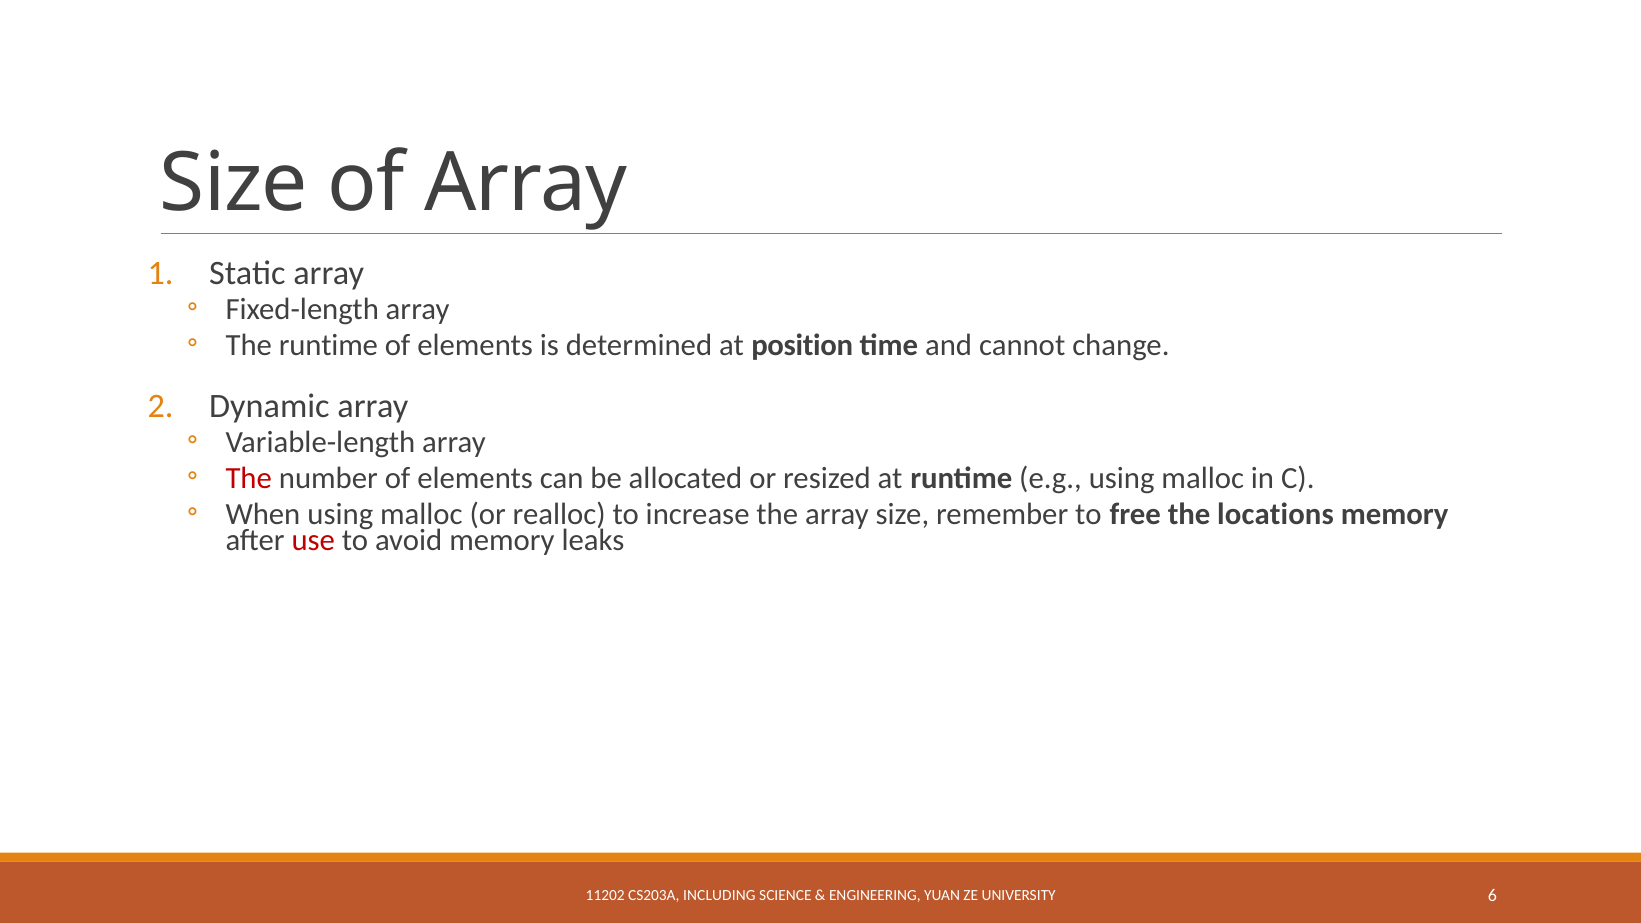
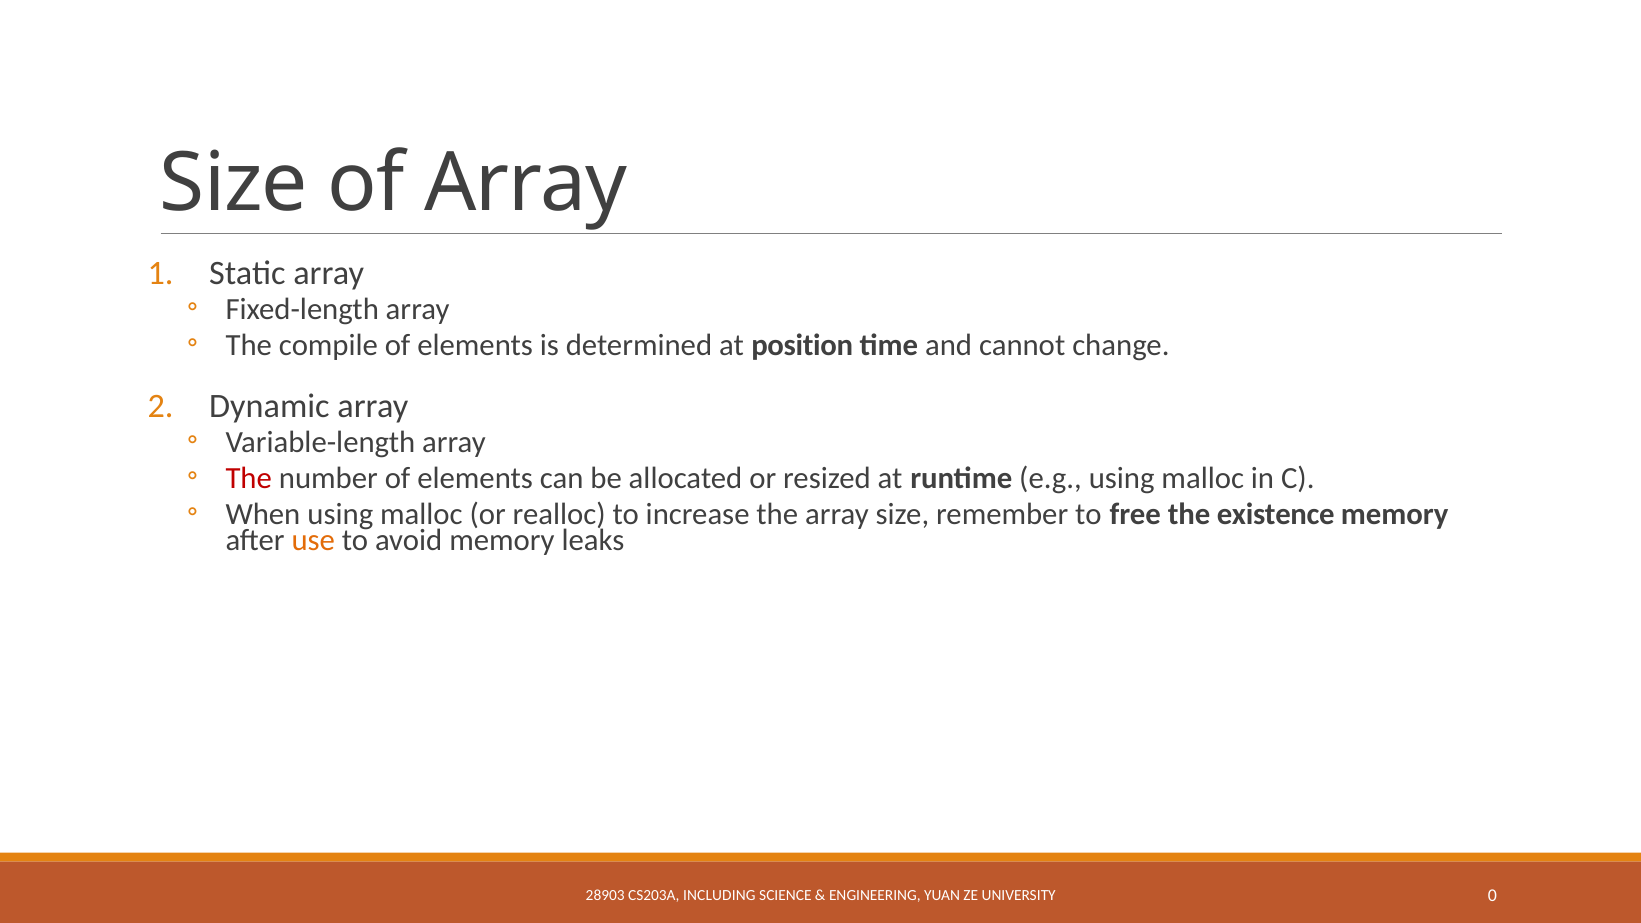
The runtime: runtime -> compile
locations: locations -> existence
use colour: red -> orange
11202: 11202 -> 28903
6: 6 -> 0
